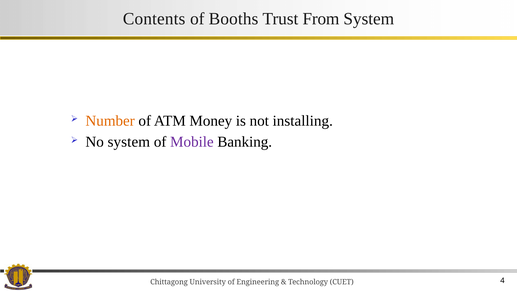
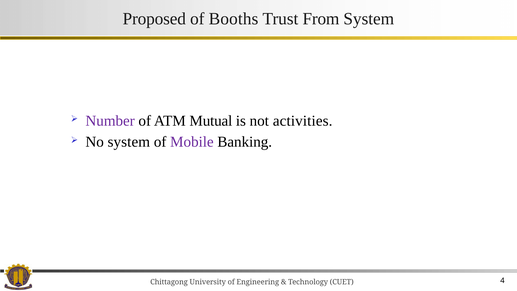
Contents: Contents -> Proposed
Number colour: orange -> purple
Money: Money -> Mutual
installing: installing -> activities
